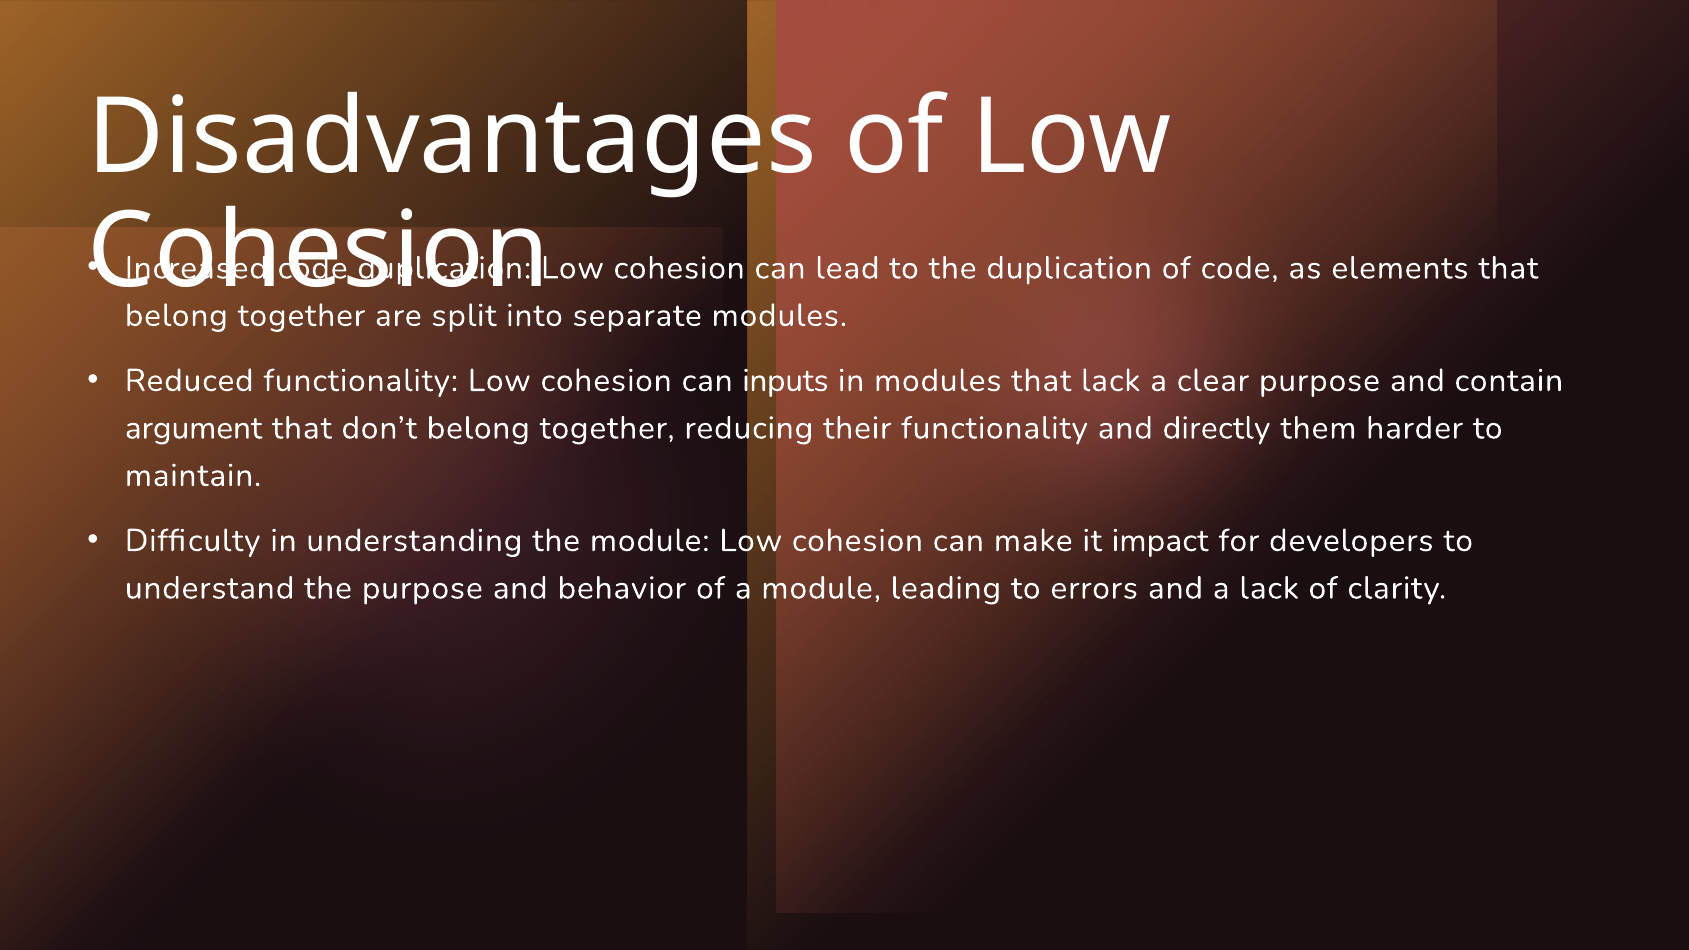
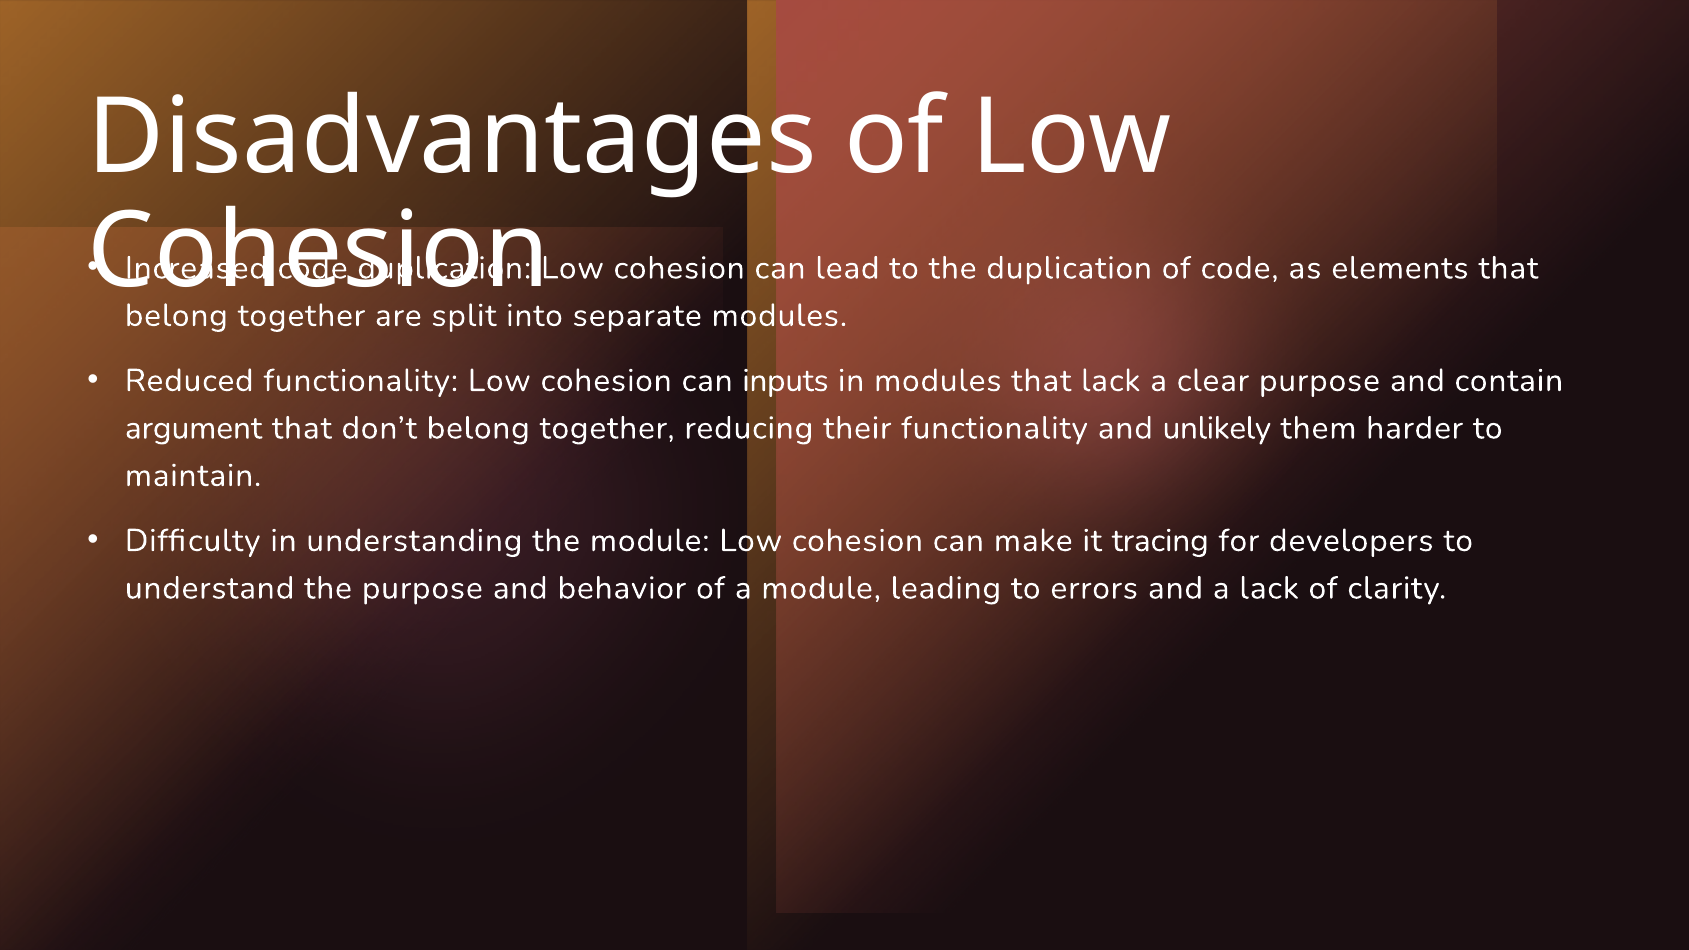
directly: directly -> unlikely
impact: impact -> tracing
